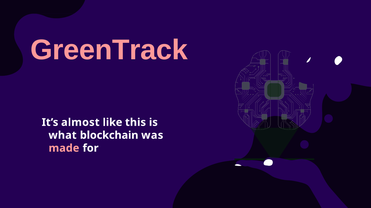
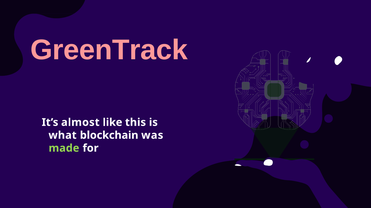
made colour: pink -> light green
